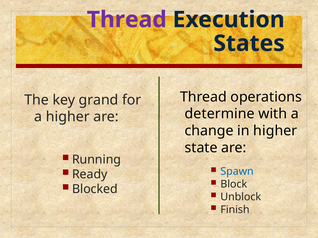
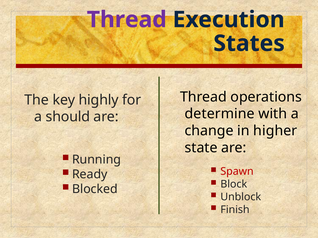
grand: grand -> highly
a higher: higher -> should
Spawn colour: blue -> red
